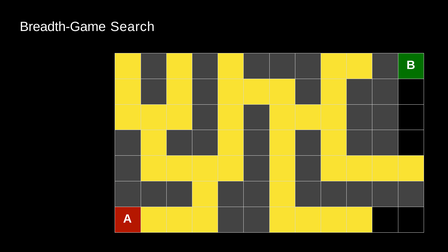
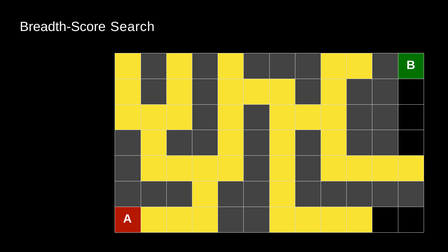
Breadth-Game: Breadth-Game -> Breadth-Score
